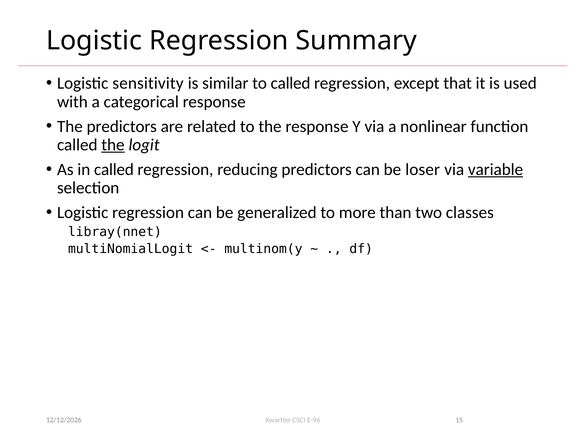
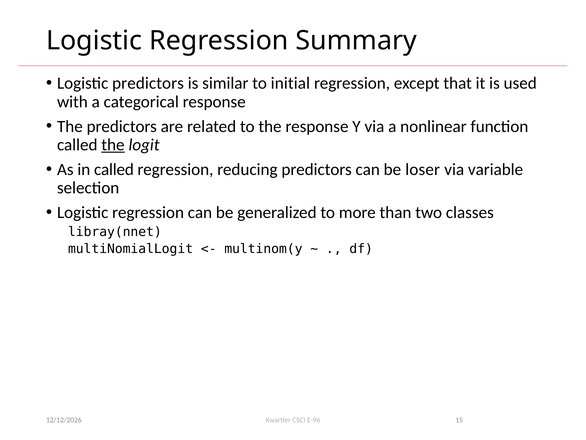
Logistic sensitivity: sensitivity -> predictors
to called: called -> initial
variable underline: present -> none
